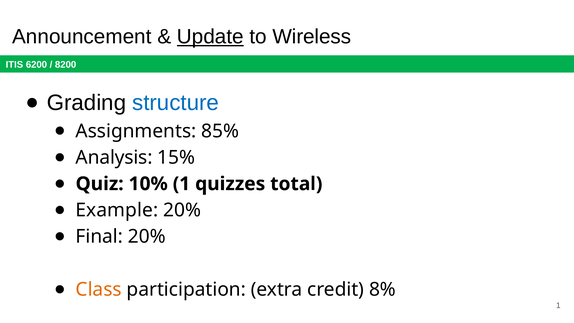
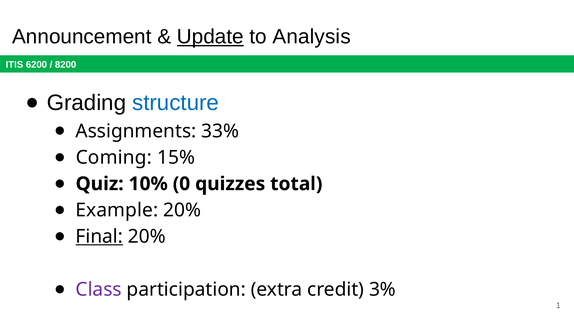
Wireless: Wireless -> Analysis
85%: 85% -> 33%
Analysis: Analysis -> Coming
10% 1: 1 -> 0
Final underline: none -> present
Class colour: orange -> purple
8%: 8% -> 3%
